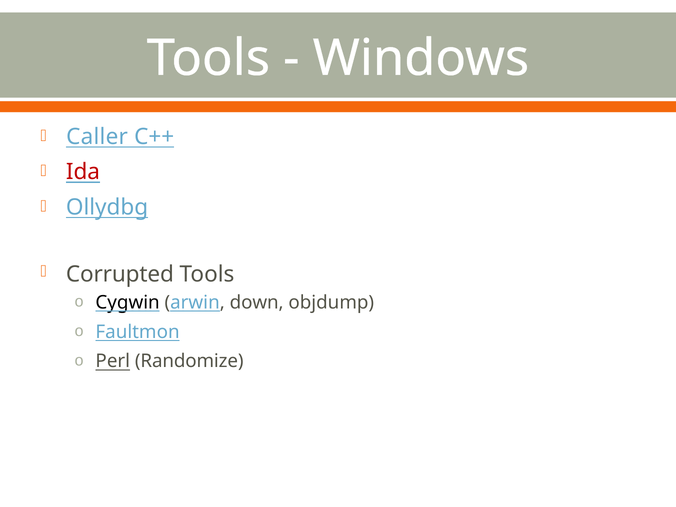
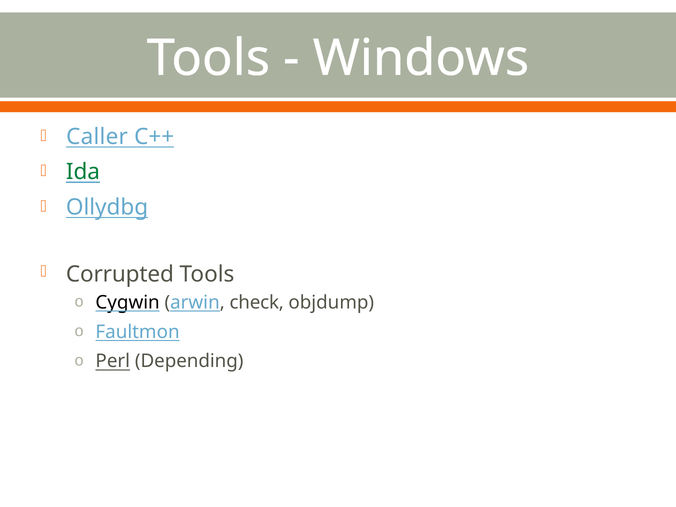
Ida colour: red -> green
down: down -> check
Randomize: Randomize -> Depending
